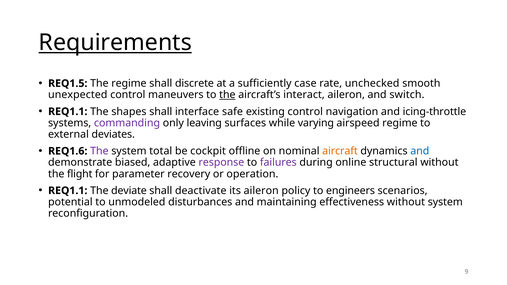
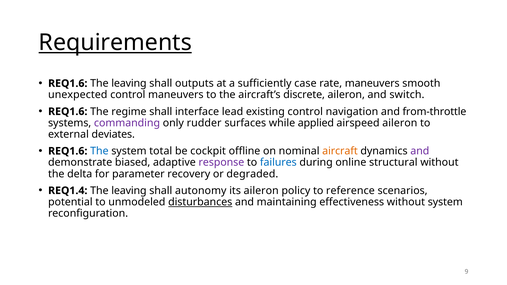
REQ1.5 at (68, 83): REQ1.5 -> REQ1.6
regime at (129, 83): regime -> leaving
discrete: discrete -> outputs
rate unchecked: unchecked -> maneuvers
the at (227, 95) underline: present -> none
interact: interact -> discrete
REQ1.1 at (68, 112): REQ1.1 -> REQ1.6
shapes: shapes -> regime
safe: safe -> lead
icing-throttle: icing-throttle -> from-throttle
leaving: leaving -> rudder
varying: varying -> applied
airspeed regime: regime -> aileron
The at (99, 151) colour: purple -> blue
and at (420, 151) colour: blue -> purple
failures colour: purple -> blue
flight: flight -> delta
operation: operation -> degraded
REQ1.1 at (68, 191): REQ1.1 -> REQ1.4
deviate at (129, 191): deviate -> leaving
deactivate: deactivate -> autonomy
engineers: engineers -> reference
disturbances underline: none -> present
